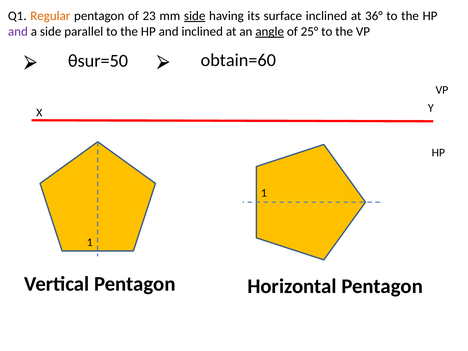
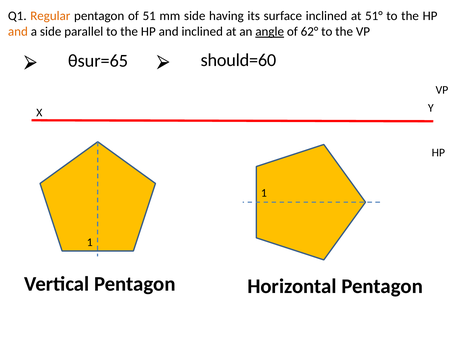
23: 23 -> 51
side at (195, 16) underline: present -> none
36°: 36° -> 51°
and at (18, 32) colour: purple -> orange
25°: 25° -> 62°
obtain=60: obtain=60 -> should=60
θsur=50: θsur=50 -> θsur=65
